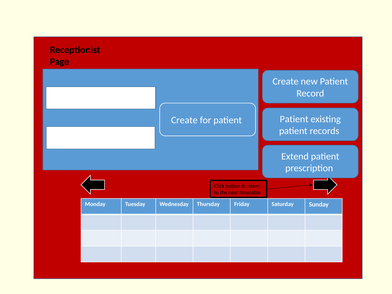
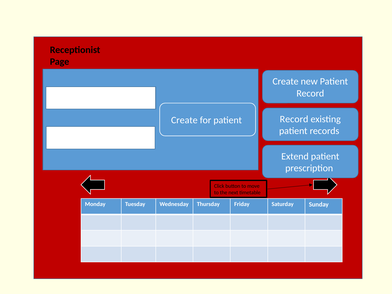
Patient at (294, 119): Patient -> Record
